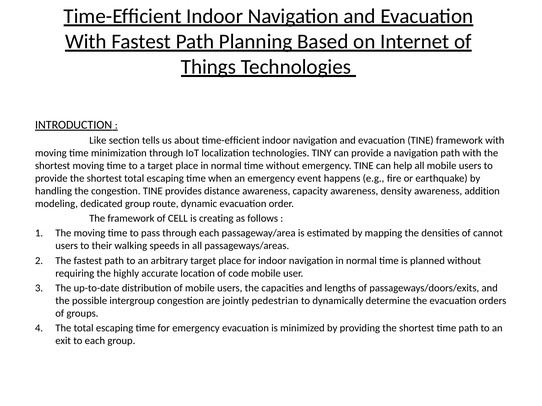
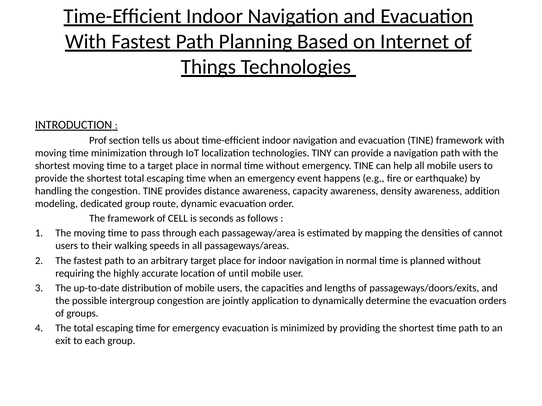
Like: Like -> Prof
creating: creating -> seconds
code: code -> until
pedestrian: pedestrian -> application
